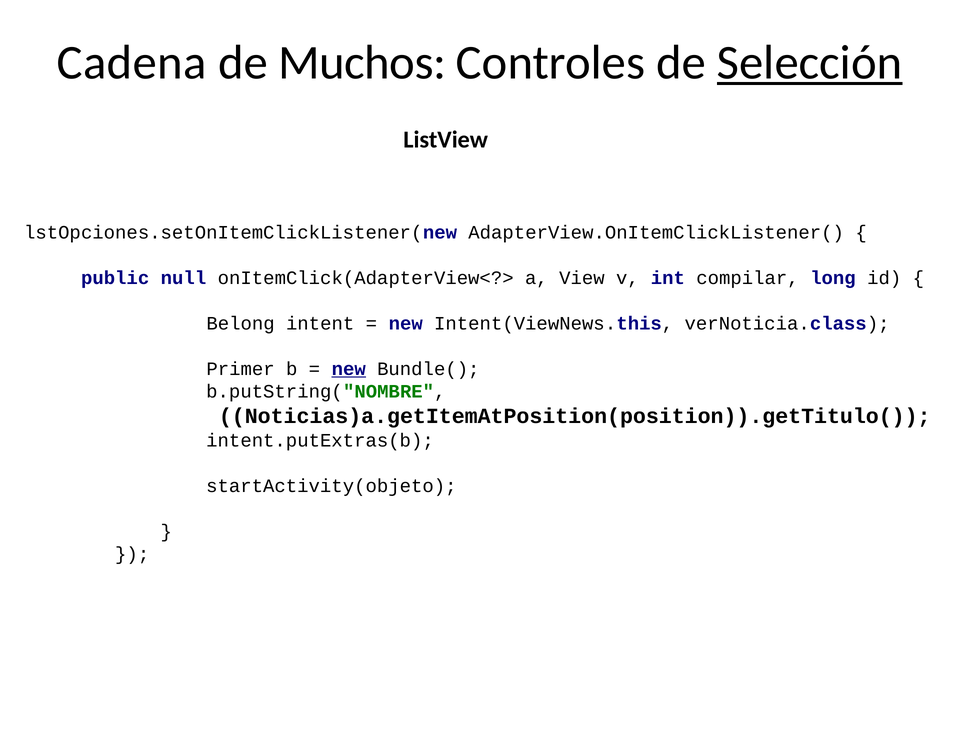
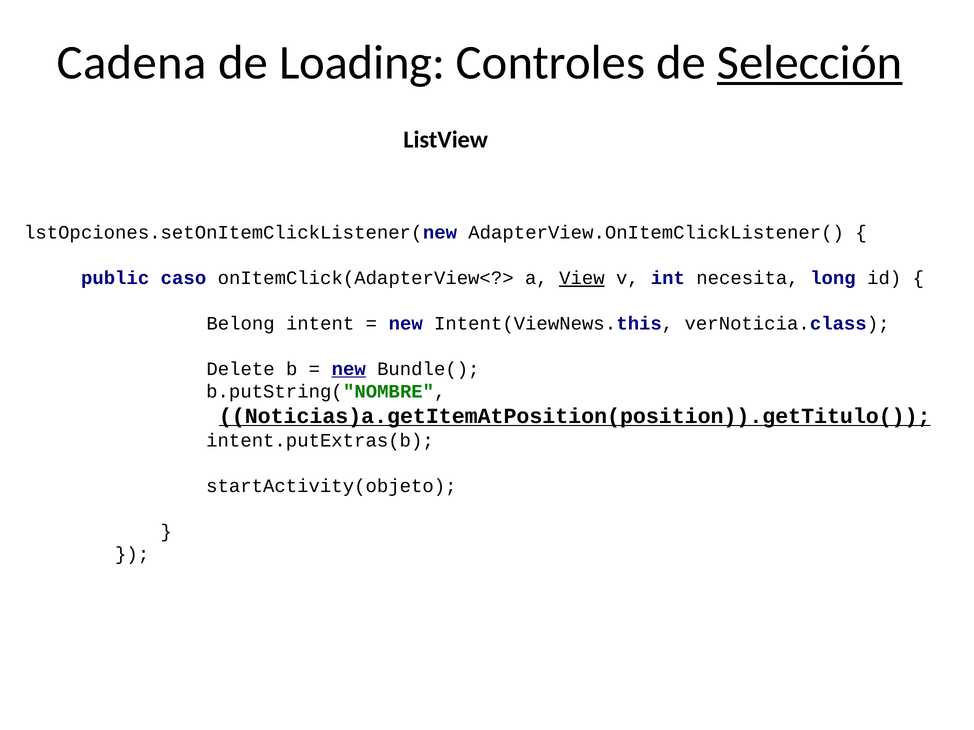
Muchos: Muchos -> Loading
null: null -> caso
View underline: none -> present
compilar: compilar -> necesita
Primer: Primer -> Delete
Noticias)a.getItemAtPosition(position)).getTitulo( underline: none -> present
